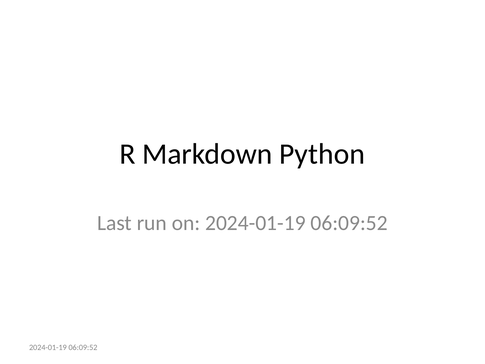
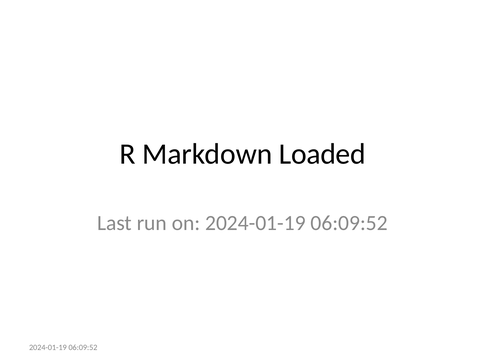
Python: Python -> Loaded
